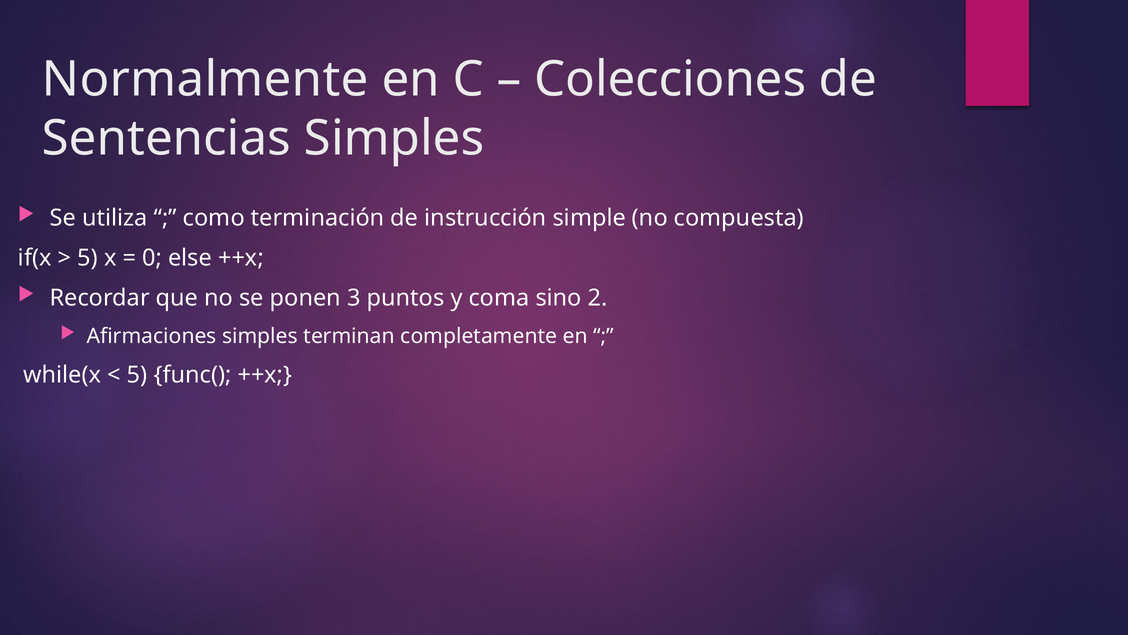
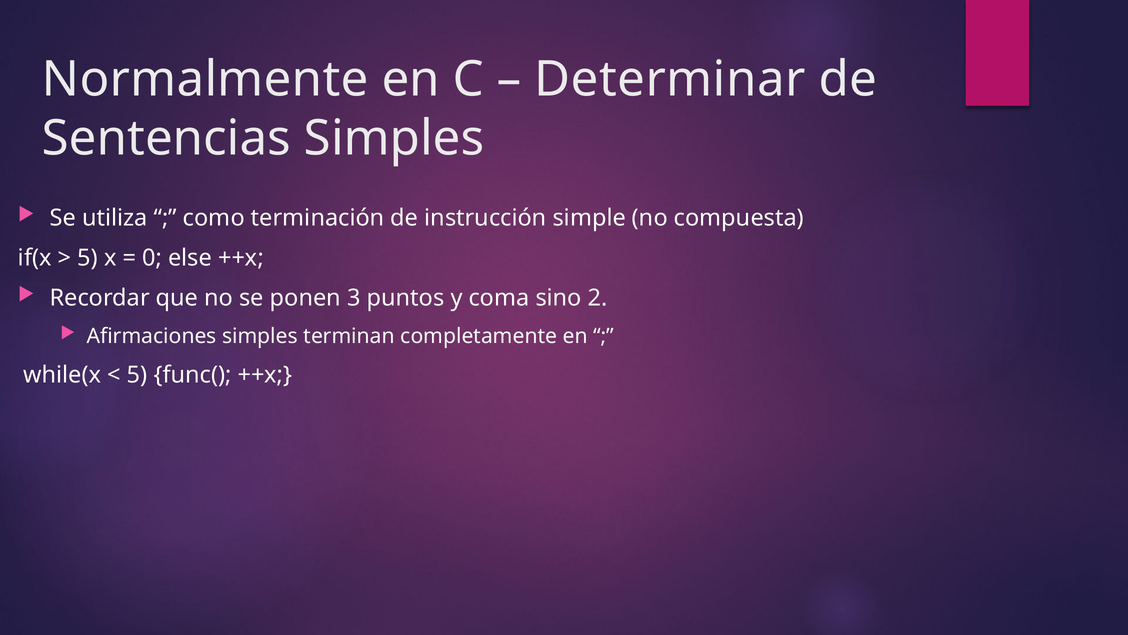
Colecciones: Colecciones -> Determinar
